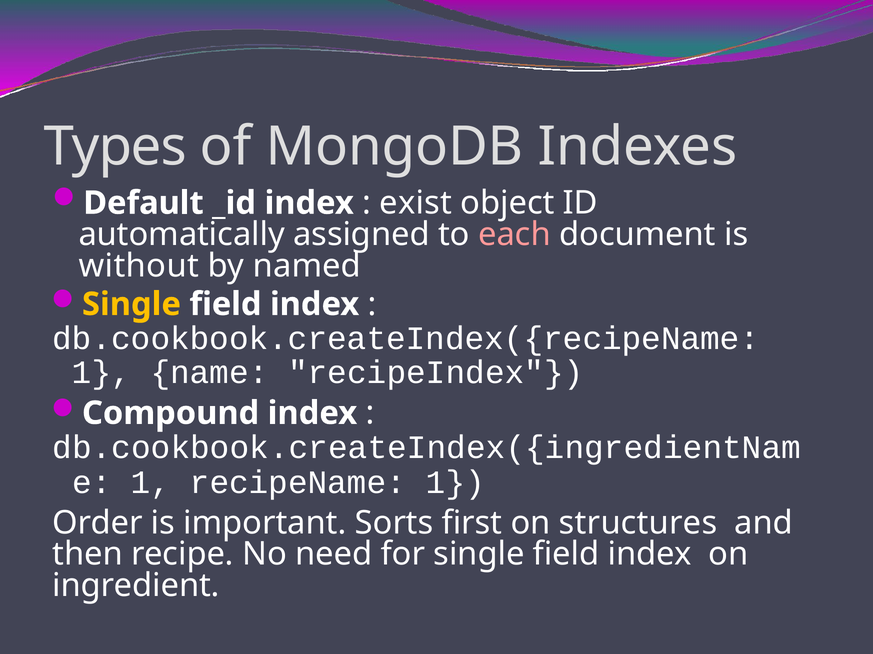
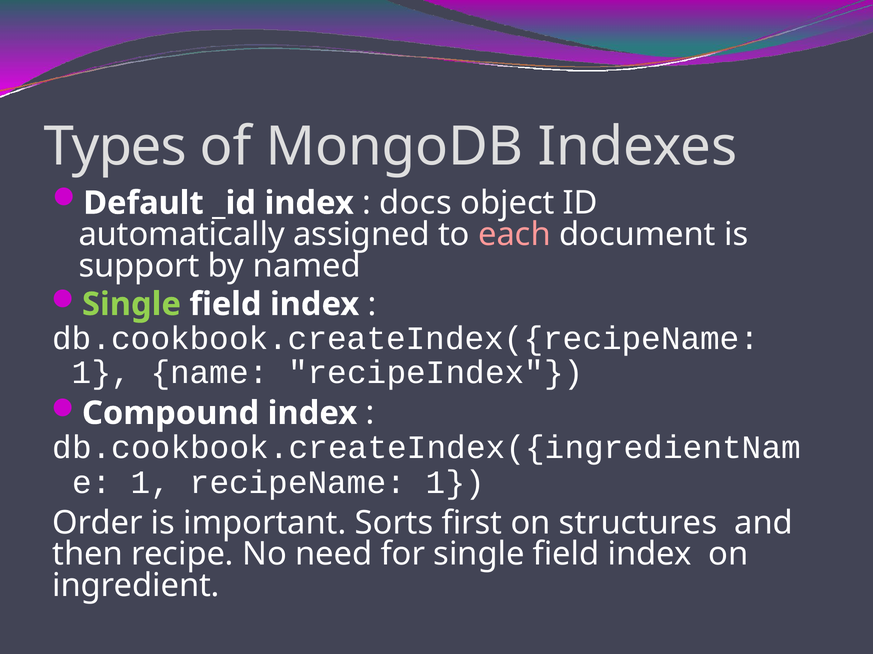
exist: exist -> docs
without: without -> support
Single at (131, 305) colour: yellow -> light green
